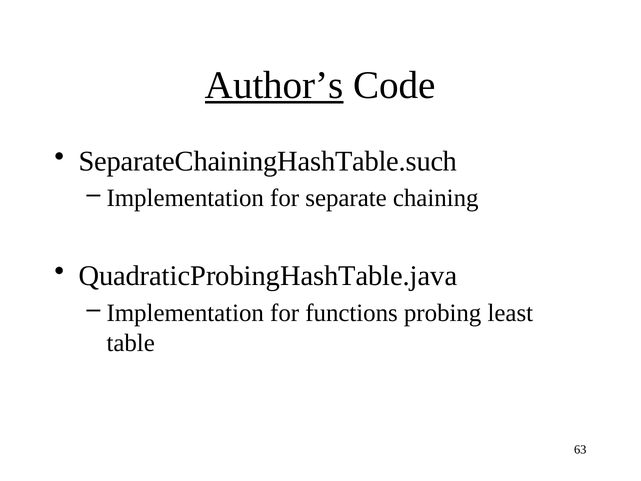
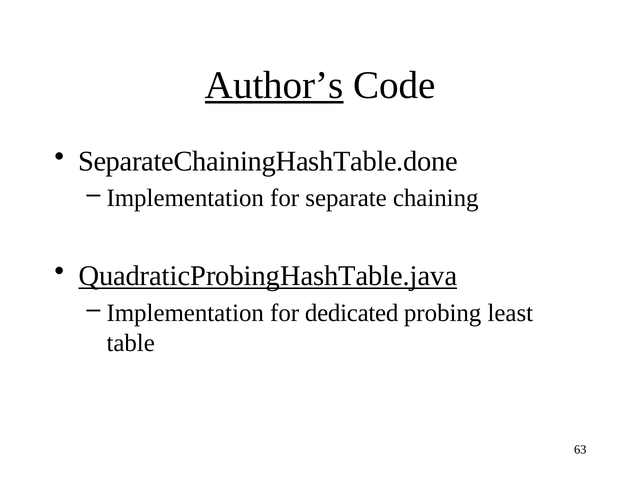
SeparateChainingHashTable.such: SeparateChainingHashTable.such -> SeparateChainingHashTable.done
QuadraticProbingHashTable.java underline: none -> present
functions: functions -> dedicated
